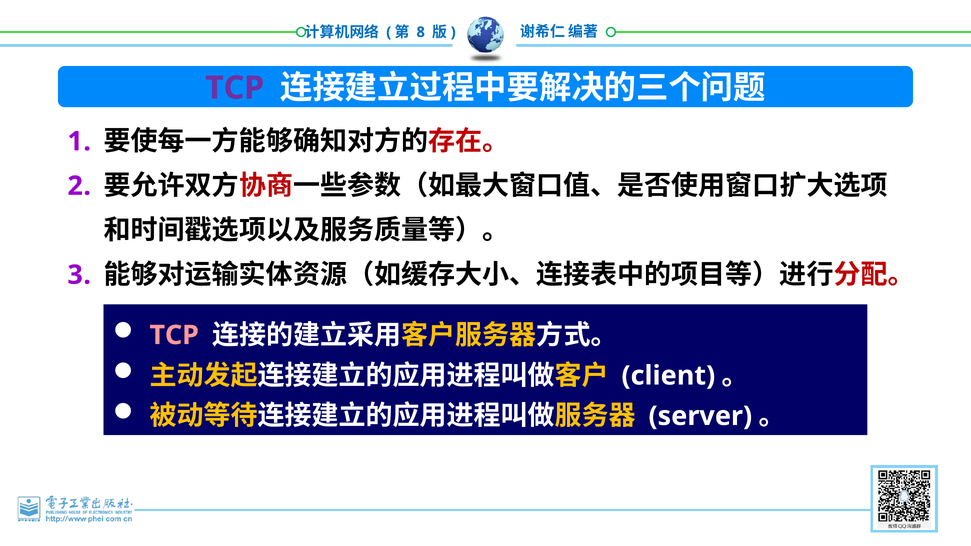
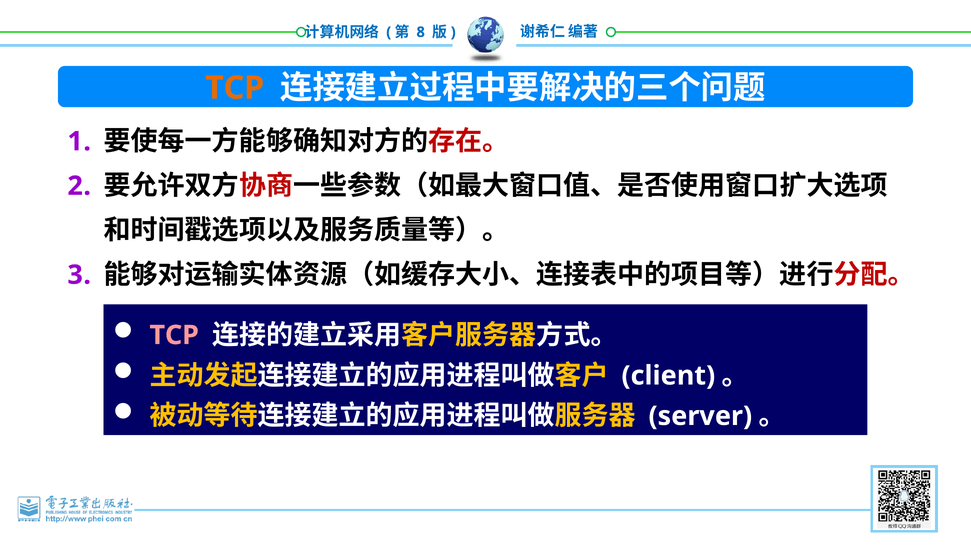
TCP at (235, 88) colour: purple -> orange
